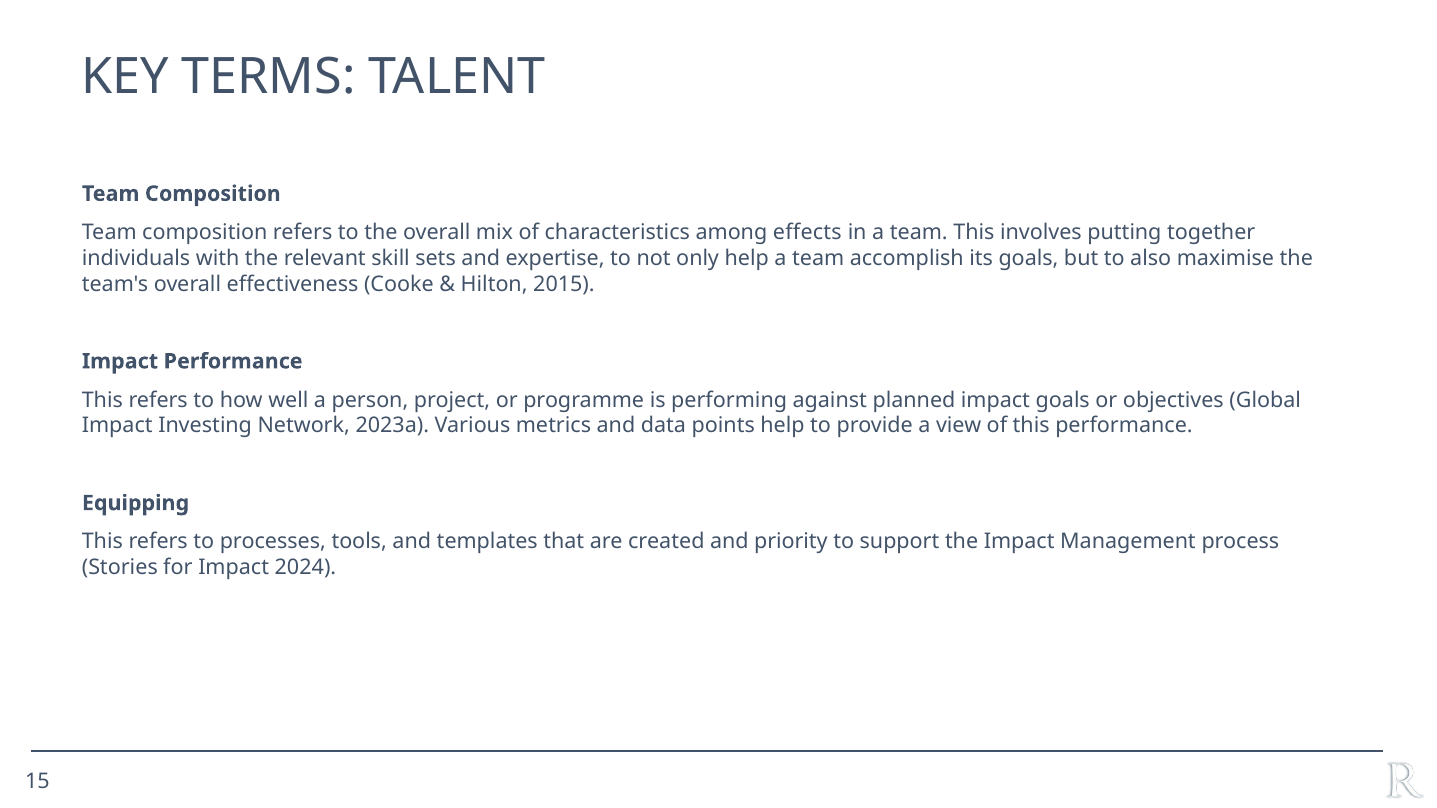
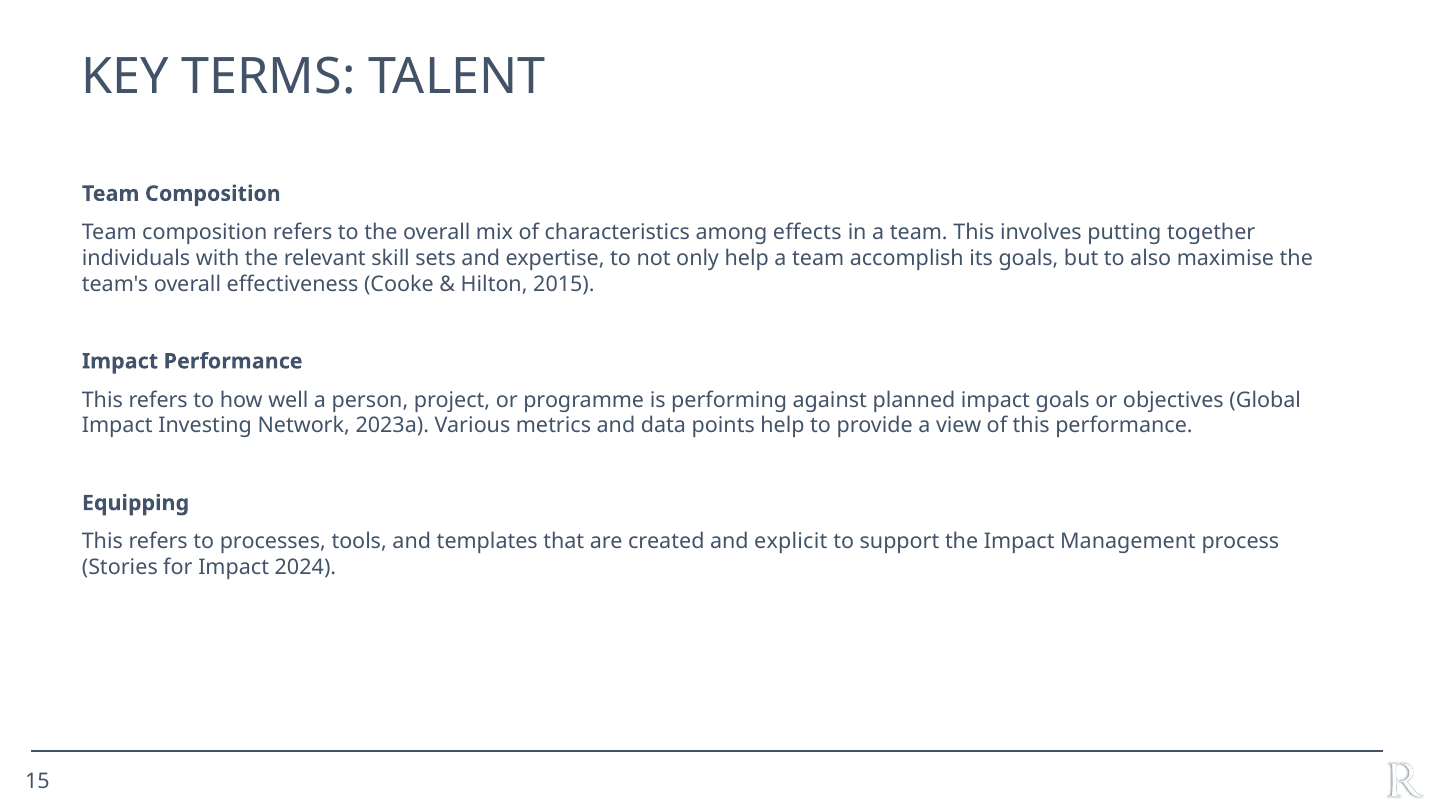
priority: priority -> explicit
